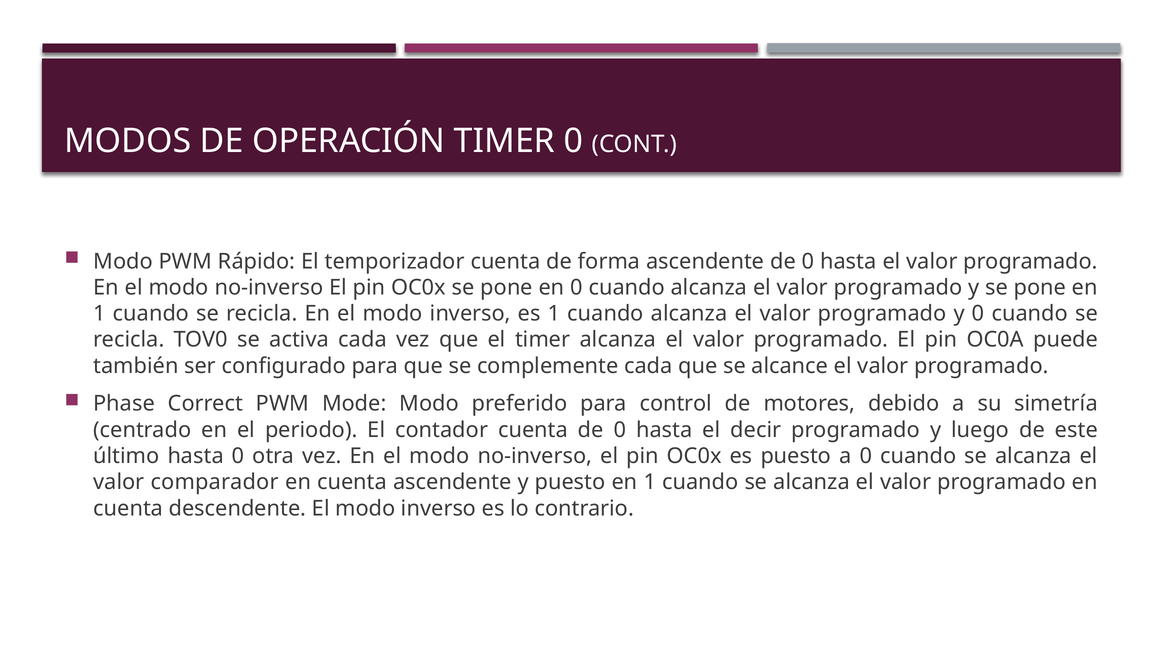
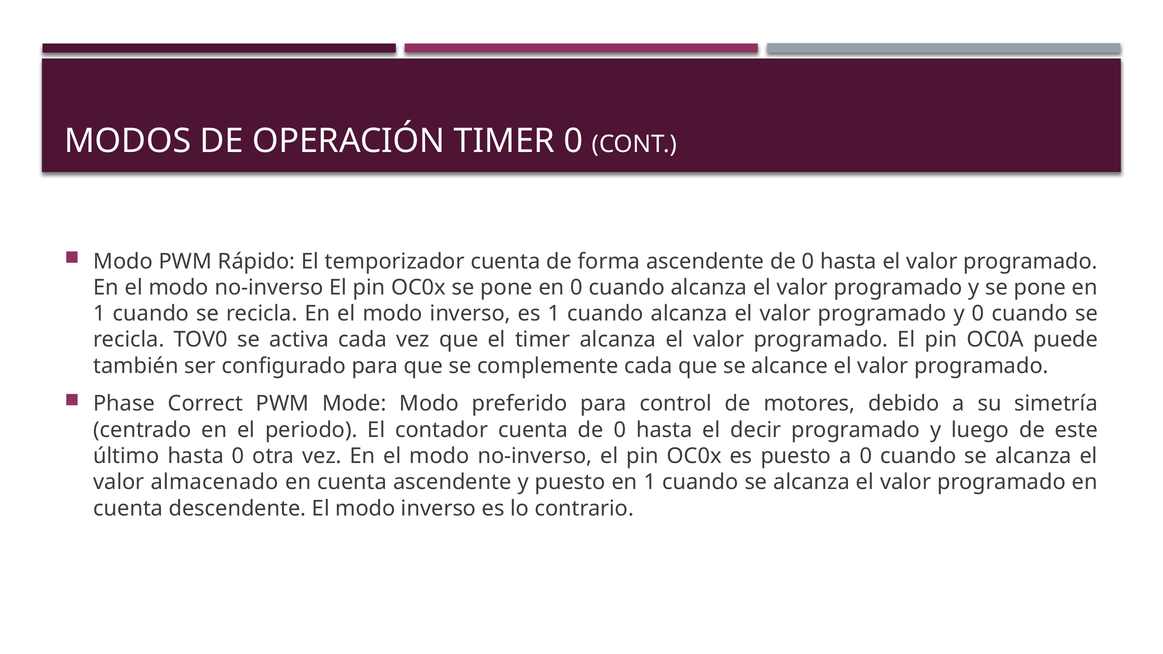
comparador: comparador -> almacenado
